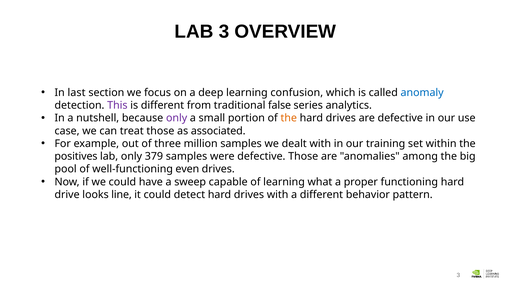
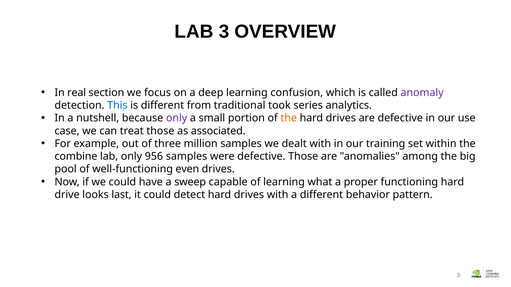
last: last -> real
anomaly colour: blue -> purple
This colour: purple -> blue
false: false -> took
positives: positives -> combine
379: 379 -> 956
line: line -> last
